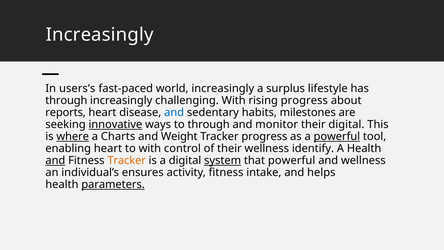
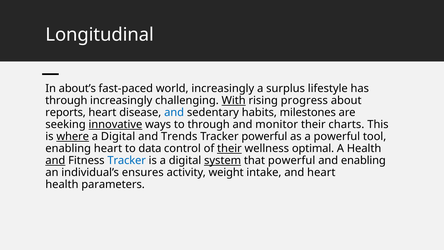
Increasingly at (100, 35): Increasingly -> Longitudinal
users’s: users’s -> about’s
With at (234, 100) underline: none -> present
their digital: digital -> charts
Charts at (118, 136): Charts -> Digital
Weight: Weight -> Trends
Tracker progress: progress -> powerful
powerful at (337, 136) underline: present -> none
to with: with -> data
their at (229, 148) underline: none -> present
identify: identify -> optimal
Tracker at (127, 160) colour: orange -> blue
and wellness: wellness -> enabling
activity fitness: fitness -> weight
and helps: helps -> heart
parameters underline: present -> none
